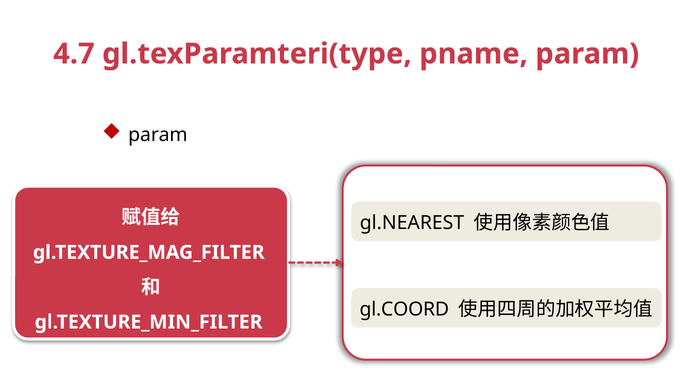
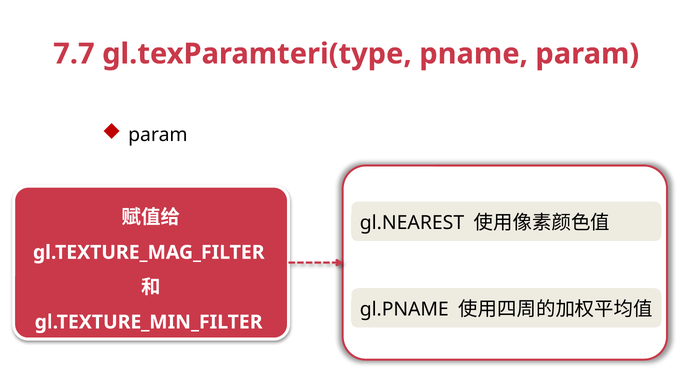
4.7: 4.7 -> 7.7
gl.COORD: gl.COORD -> gl.PNAME
